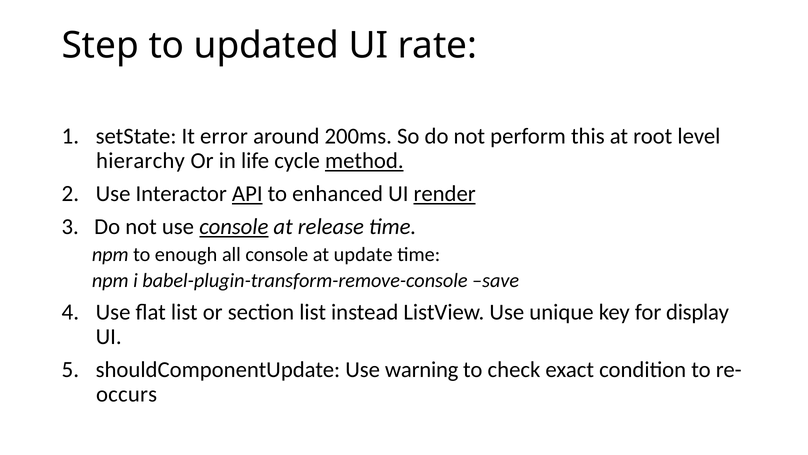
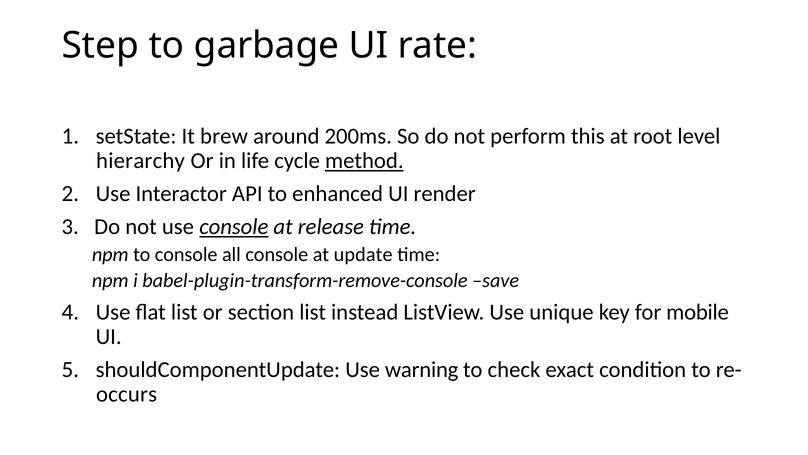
updated: updated -> garbage
error: error -> brew
API underline: present -> none
render underline: present -> none
to enough: enough -> console
display: display -> mobile
